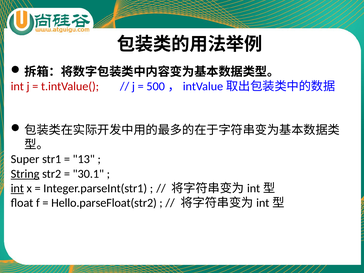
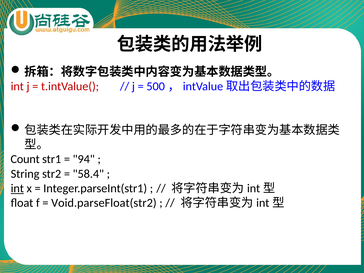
Super: Super -> Count
13: 13 -> 94
String underline: present -> none
30.1: 30.1 -> 58.4
Hello.parseFloat(str2: Hello.parseFloat(str2 -> Void.parseFloat(str2
